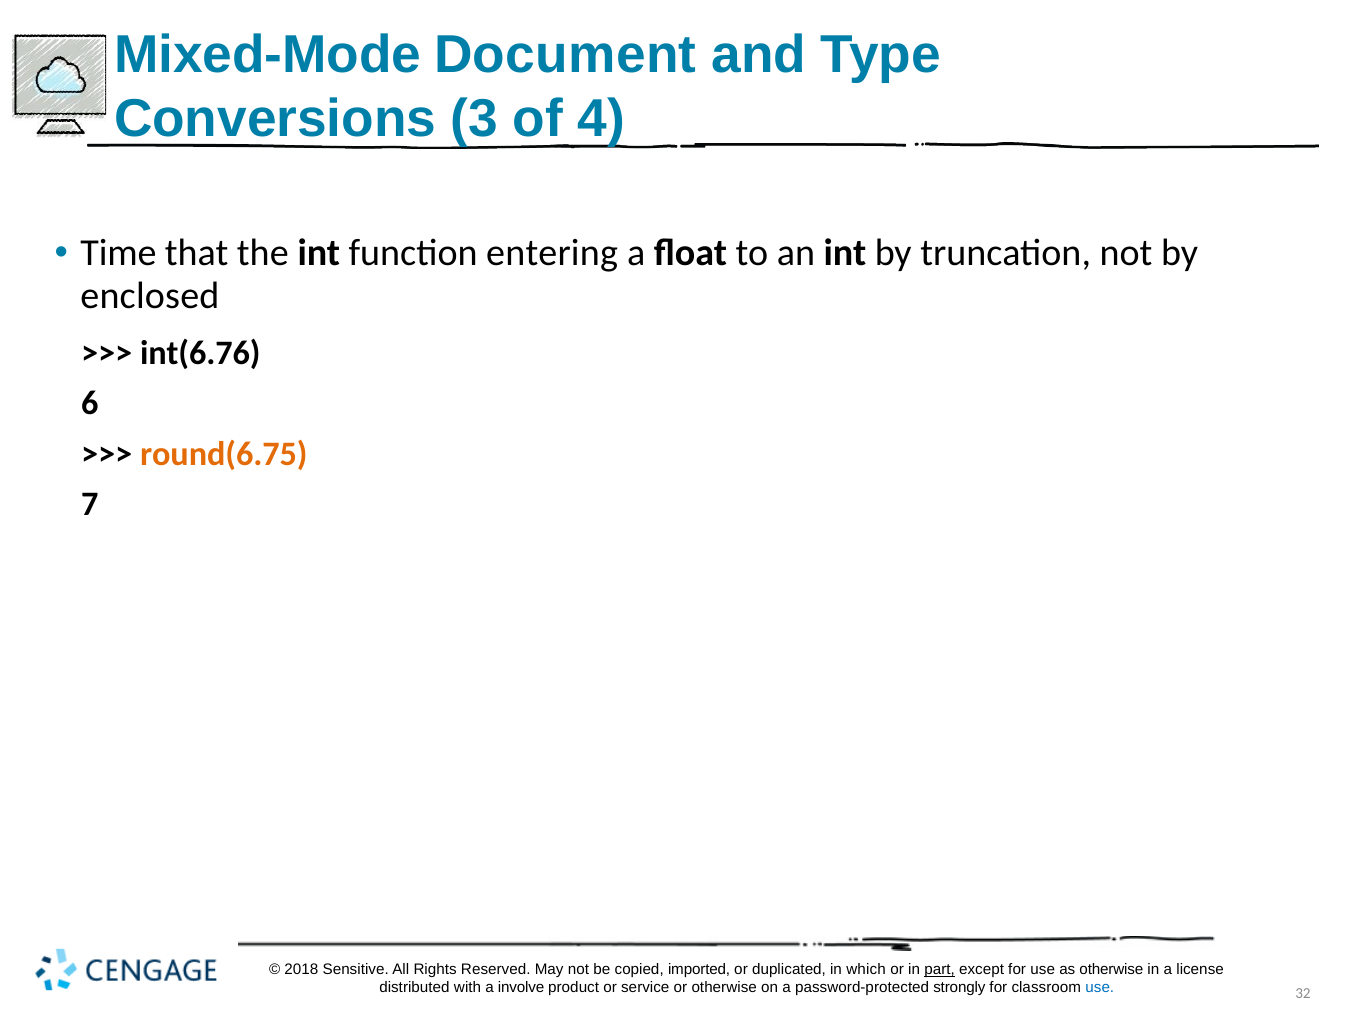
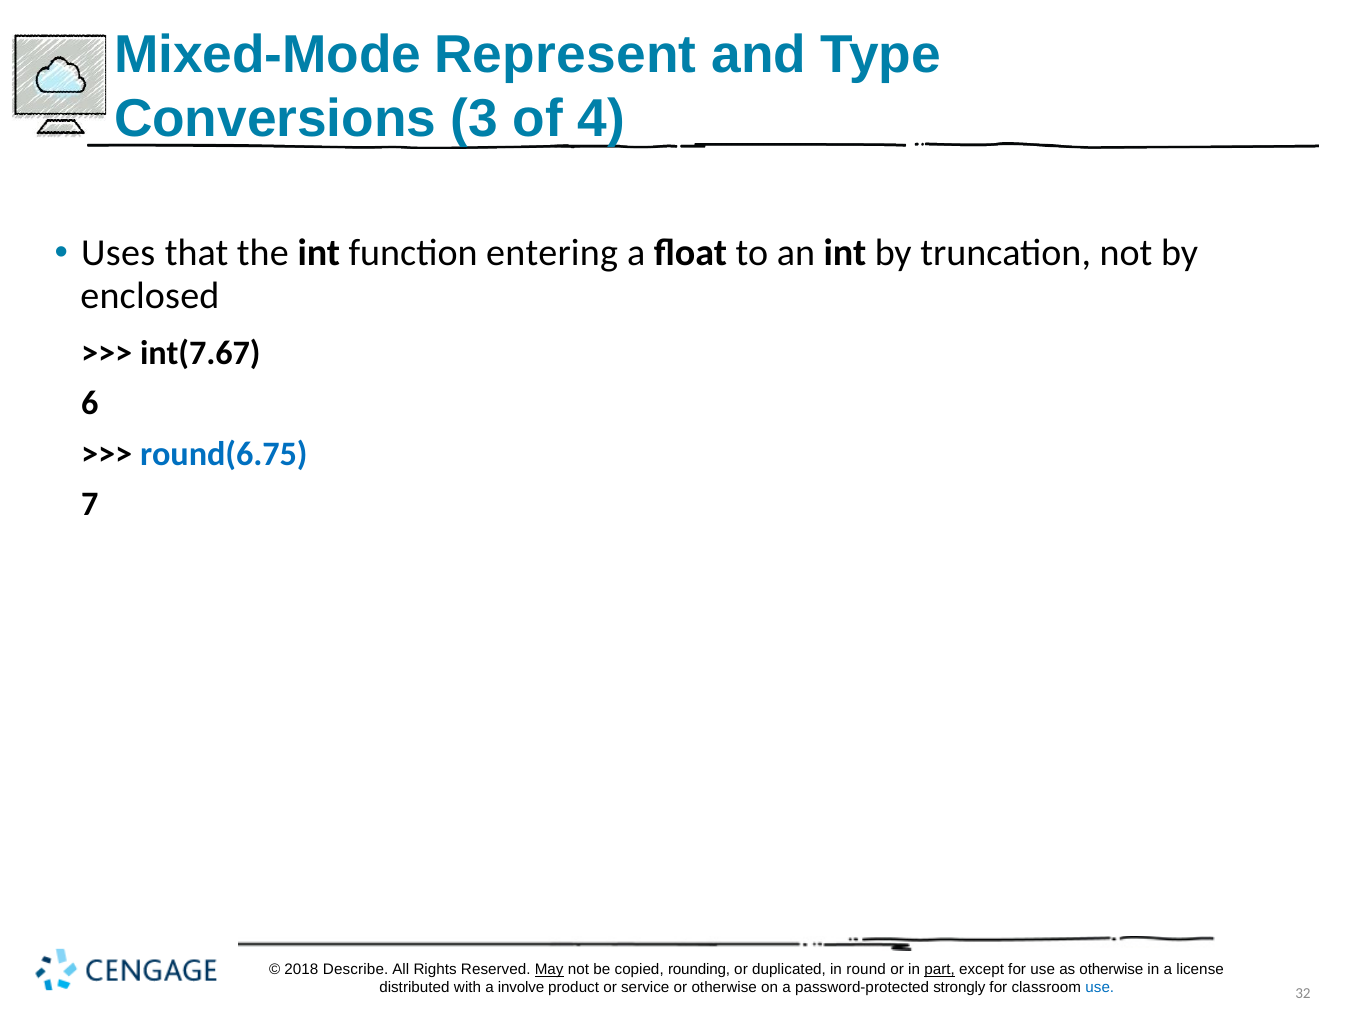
Document: Document -> Represent
Time: Time -> Uses
int(6.76: int(6.76 -> int(7.67
round(6.75 colour: orange -> blue
Sensitive: Sensitive -> Describe
May underline: none -> present
imported: imported -> rounding
which: which -> round
